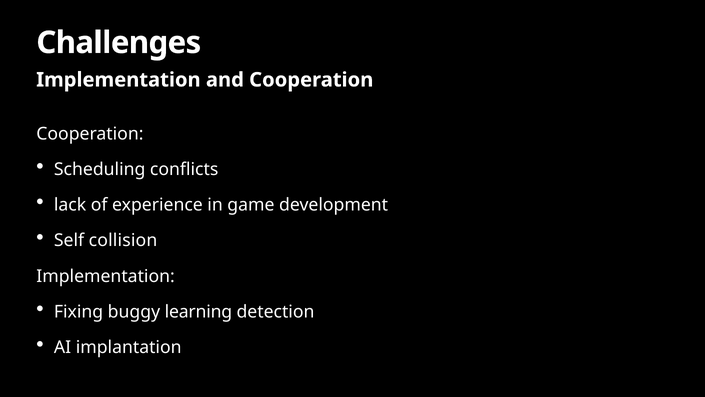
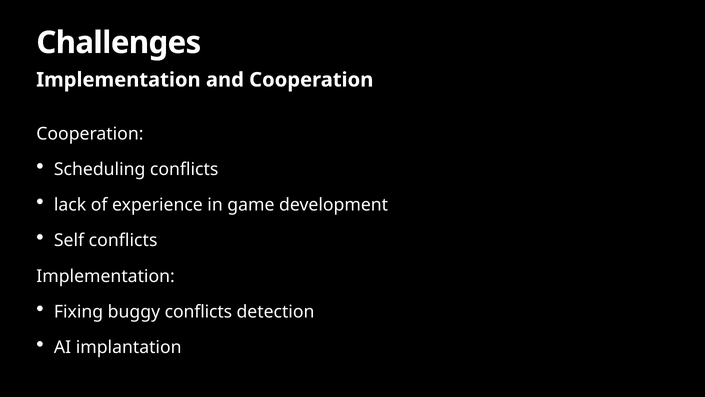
Self collision: collision -> conflicts
buggy learning: learning -> conflicts
